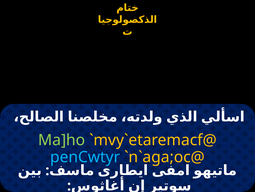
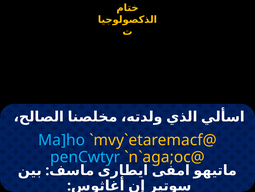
Ma]ho colour: light green -> light blue
